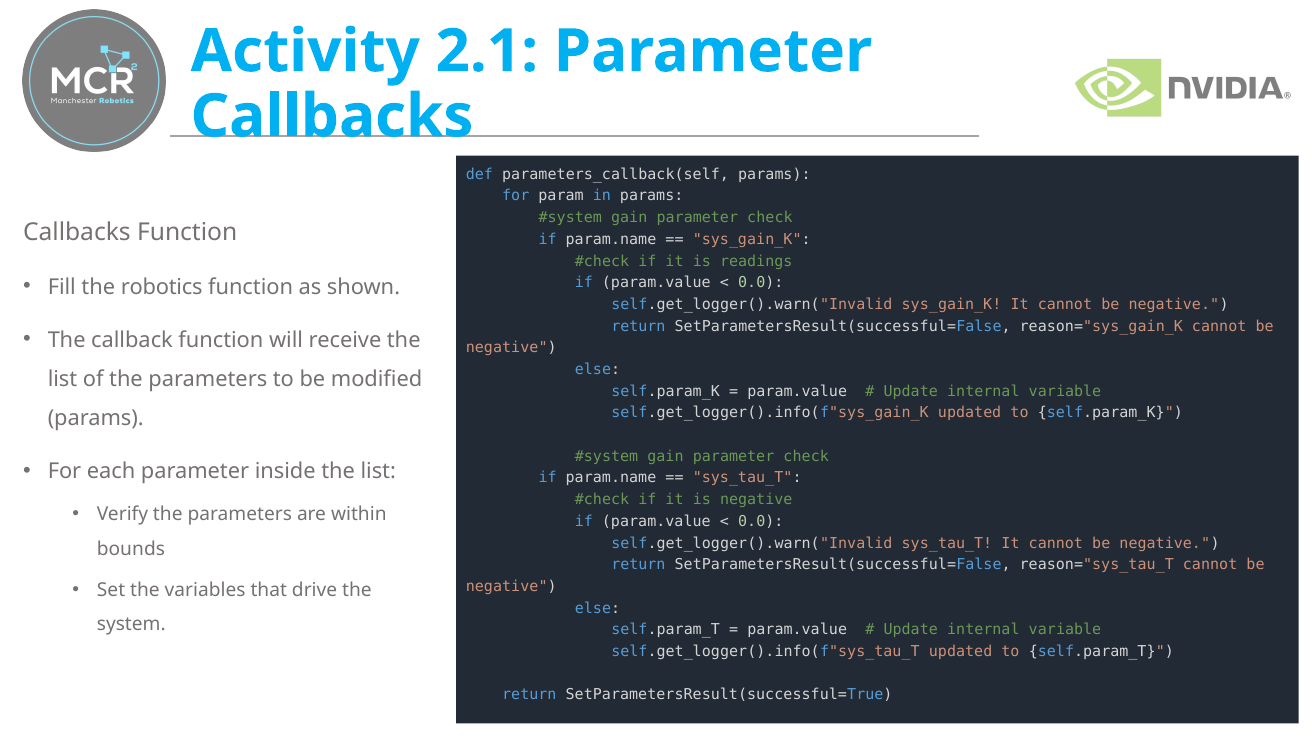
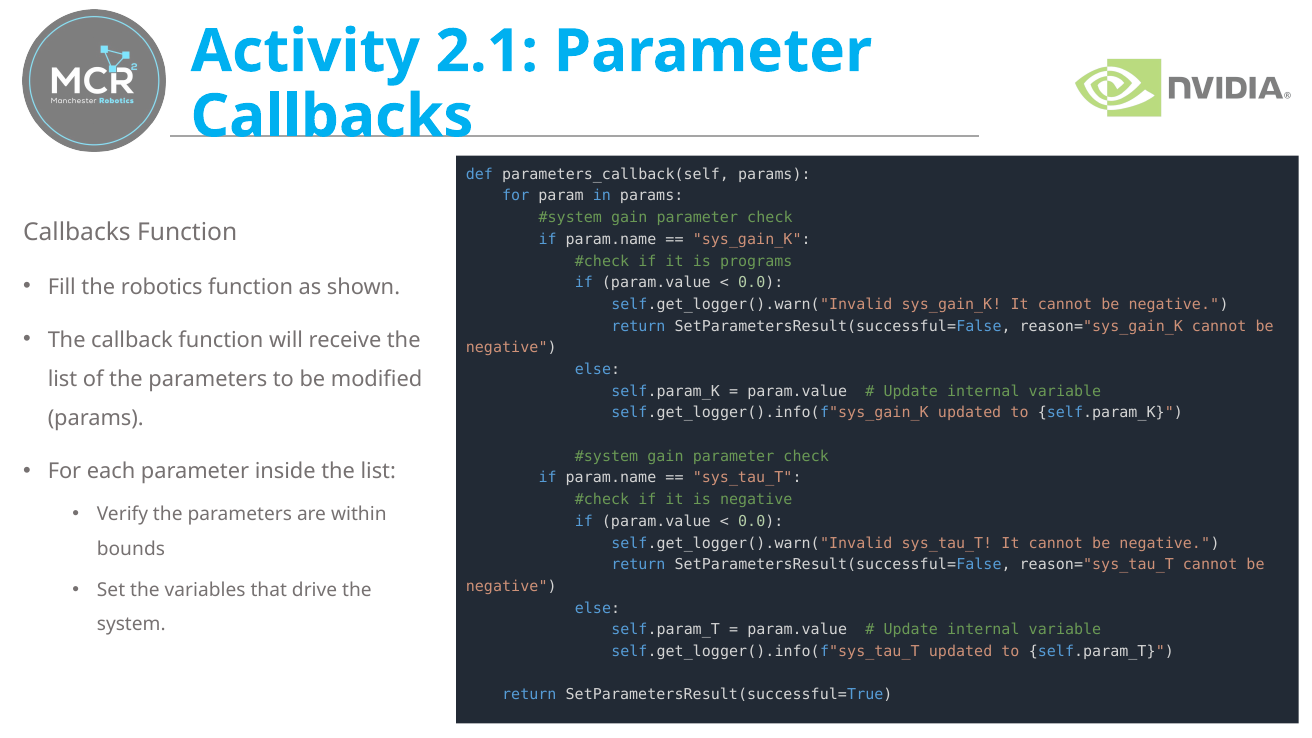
readings: readings -> programs
